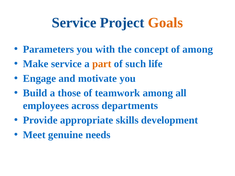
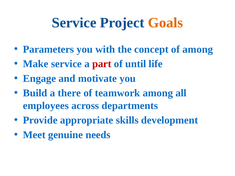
part colour: orange -> red
such: such -> until
those: those -> there
